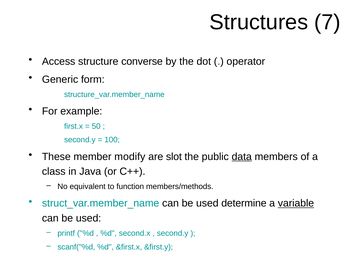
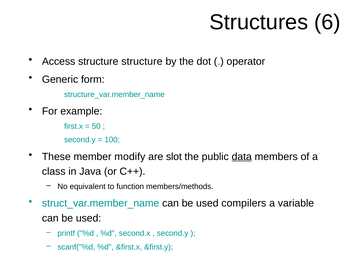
7: 7 -> 6
structure converse: converse -> structure
determine: determine -> compilers
variable underline: present -> none
